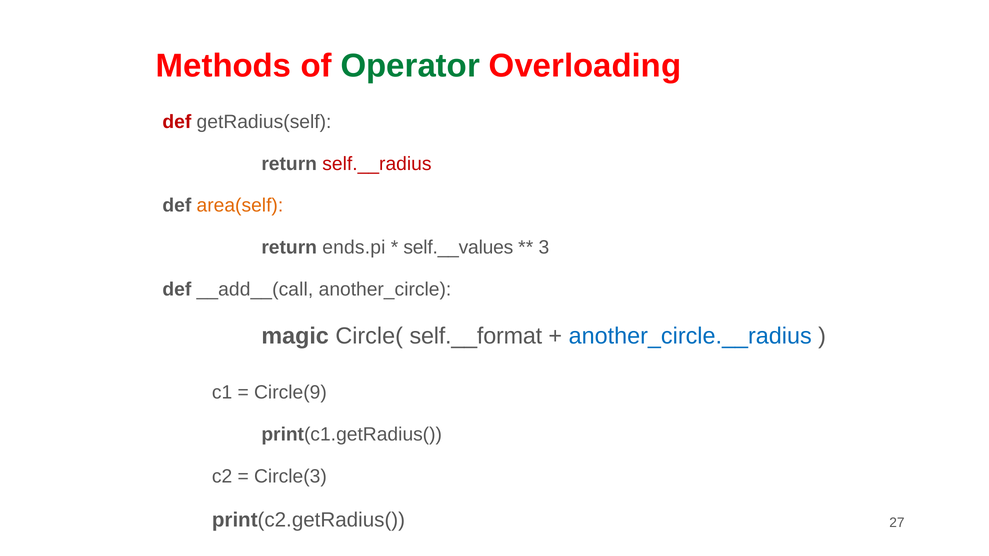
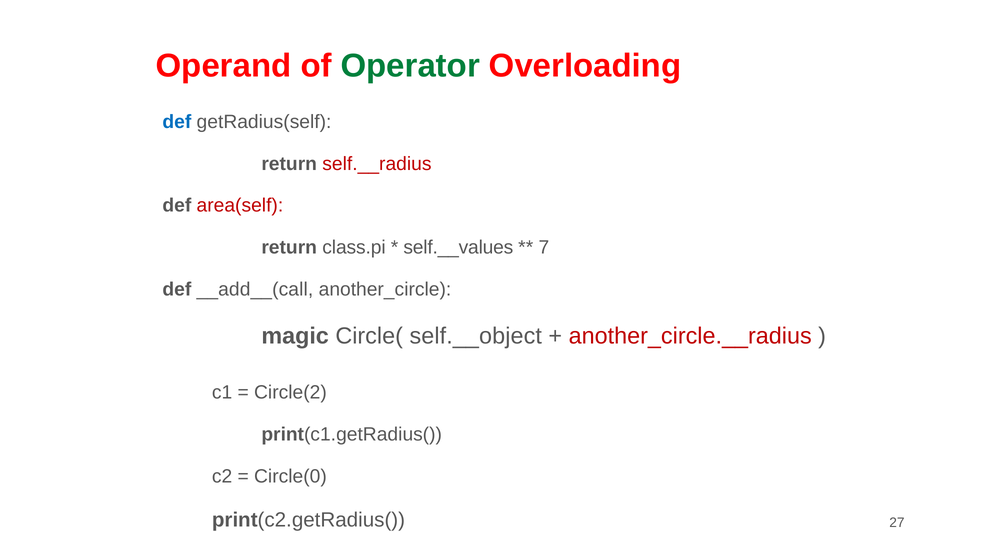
Methods: Methods -> Operand
def at (177, 122) colour: red -> blue
area(self colour: orange -> red
ends.pi: ends.pi -> class.pi
3: 3 -> 7
self.__format: self.__format -> self.__object
another_circle.__radius colour: blue -> red
Circle(9: Circle(9 -> Circle(2
Circle(3: Circle(3 -> Circle(0
